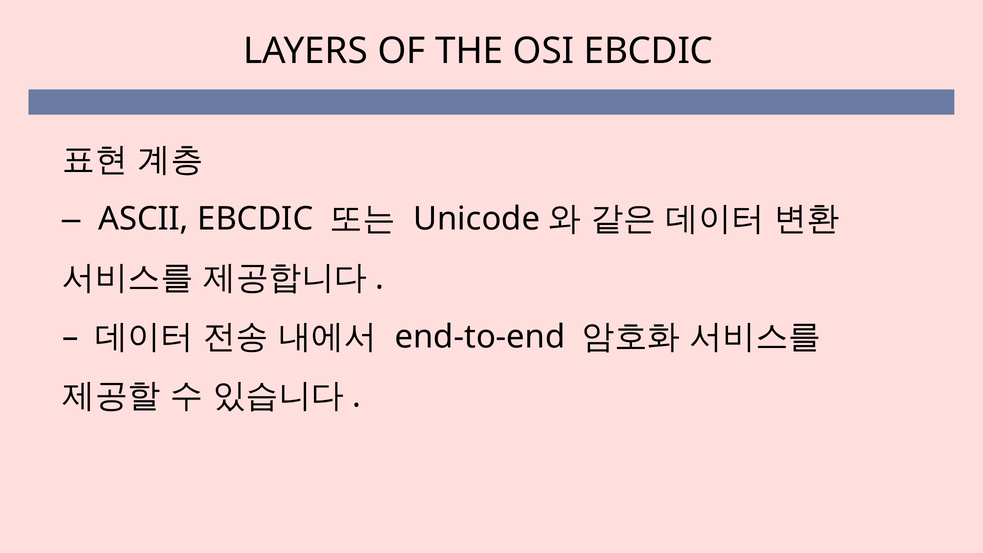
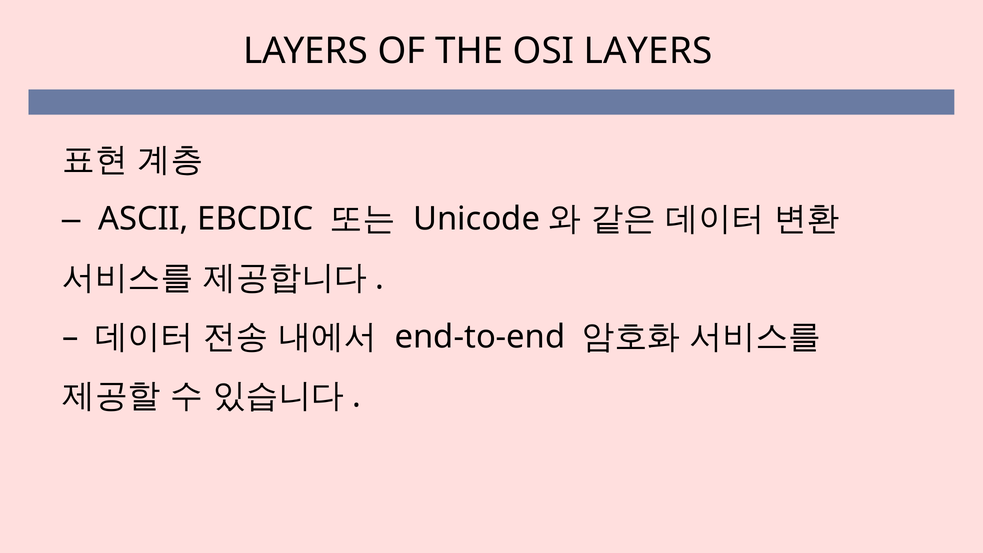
OSI EBCDIC: EBCDIC -> LAYERS
